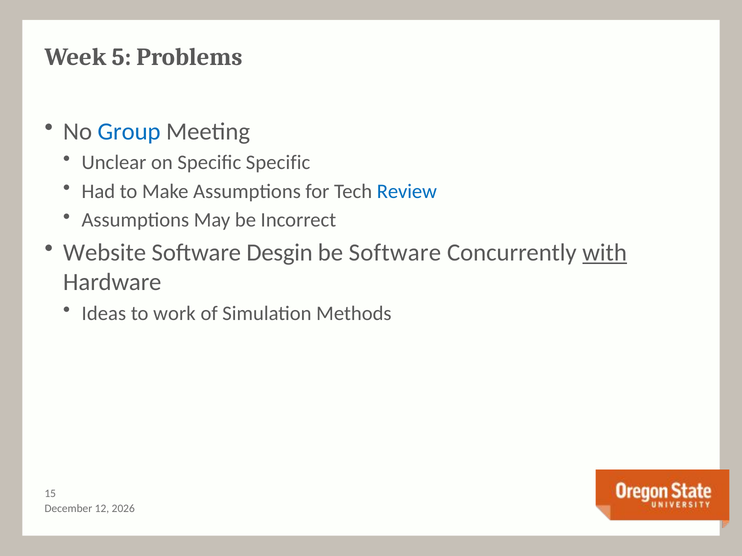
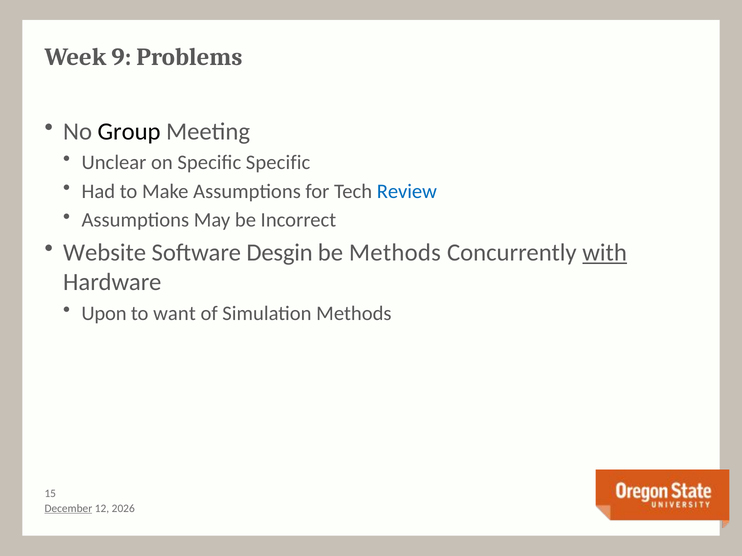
5: 5 -> 9
Group colour: blue -> black
be Software: Software -> Methods
Ideas: Ideas -> Upon
work: work -> want
December underline: none -> present
